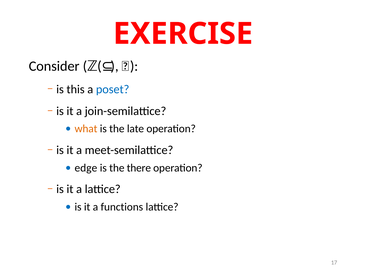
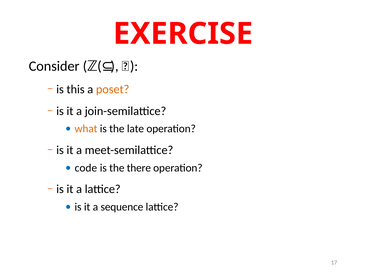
poset colour: blue -> orange
edge: edge -> code
functions: functions -> sequence
